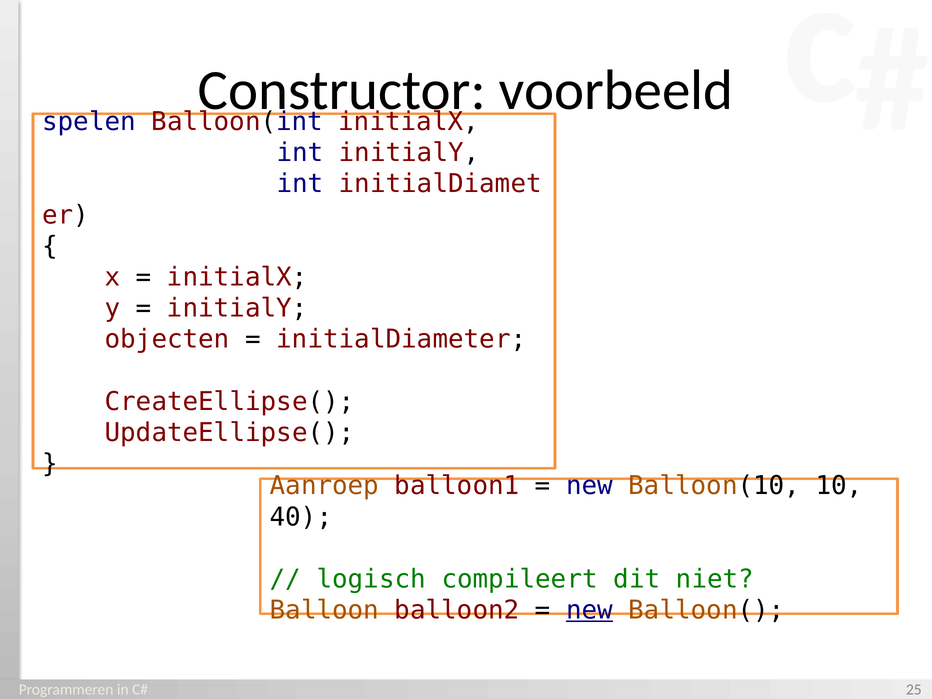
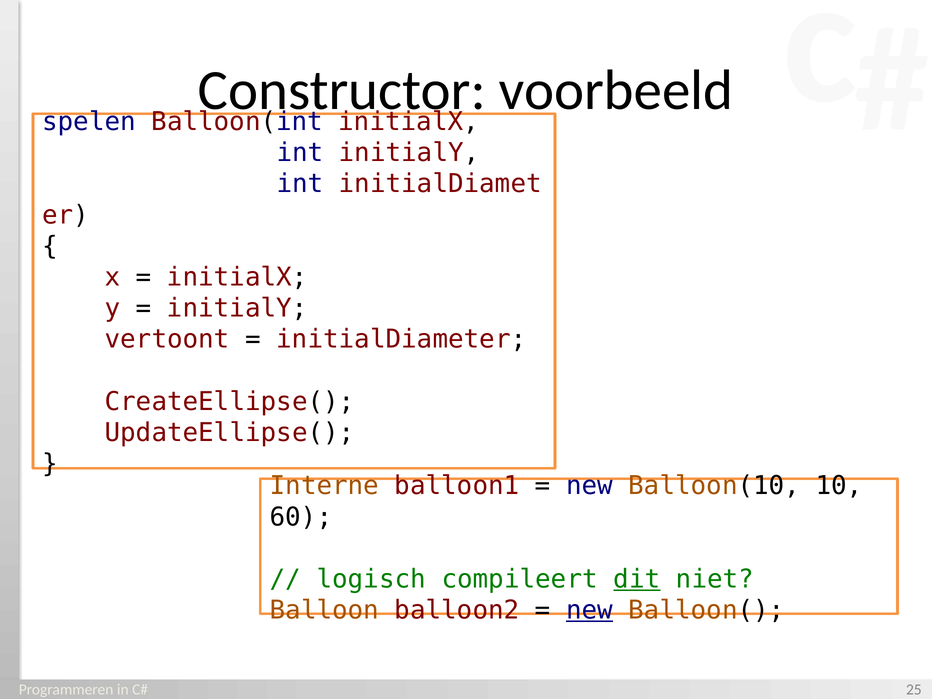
objecten: objecten -> vertoont
Aanroep: Aanroep -> Interne
40: 40 -> 60
dit underline: none -> present
